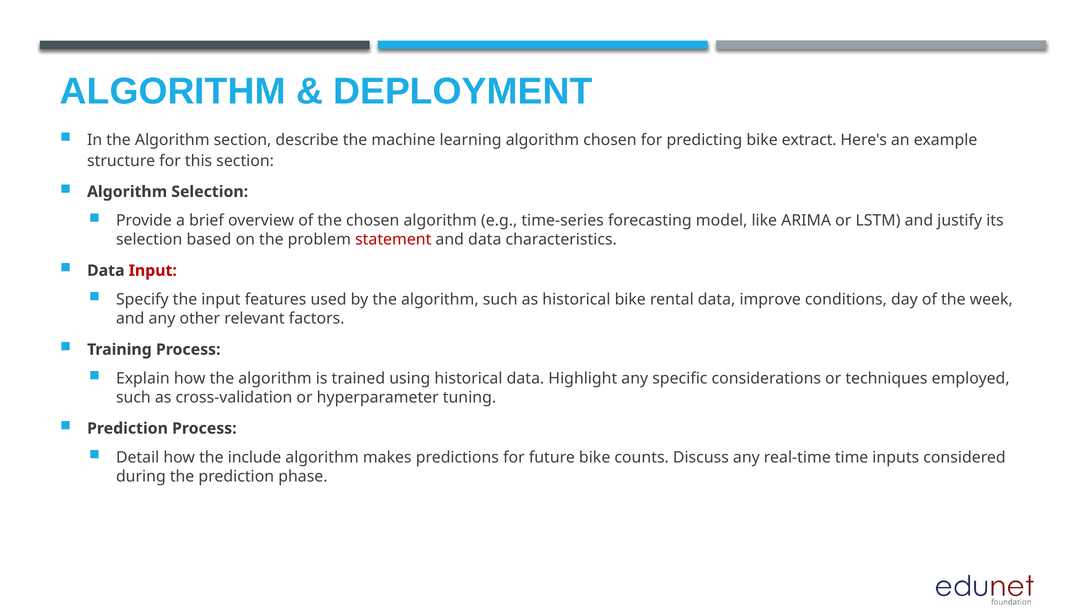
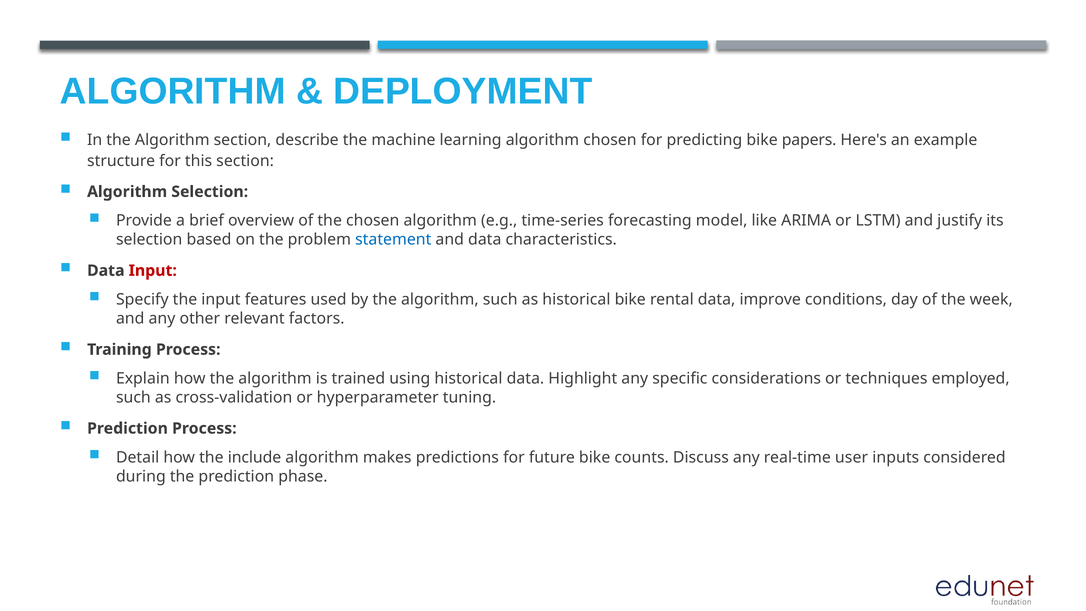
extract: extract -> papers
statement colour: red -> blue
time: time -> user
